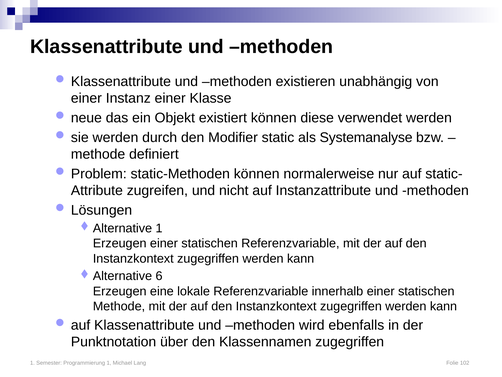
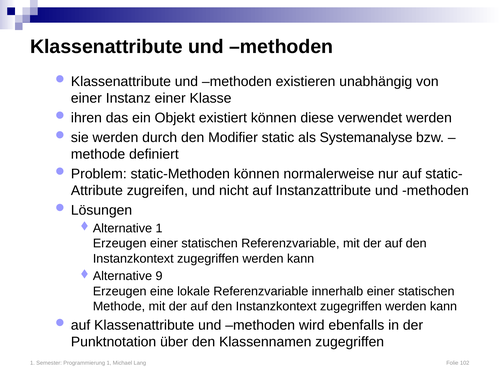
neue: neue -> ihren
6: 6 -> 9
